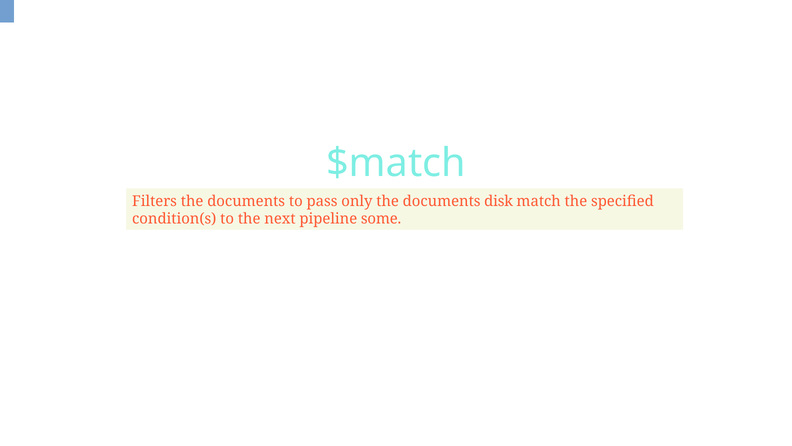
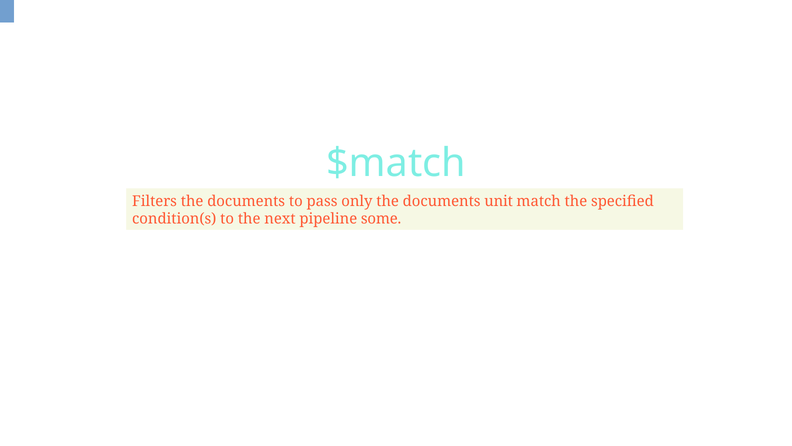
disk: disk -> unit
